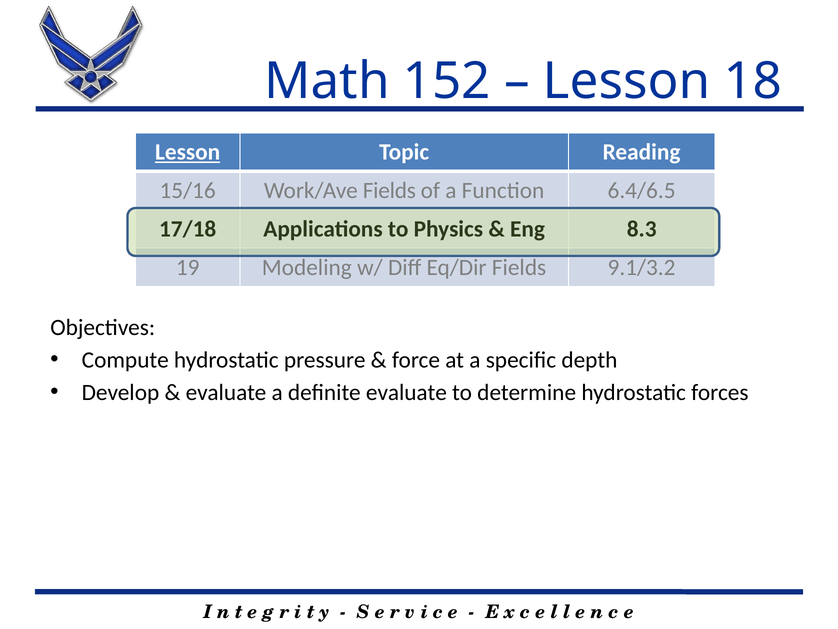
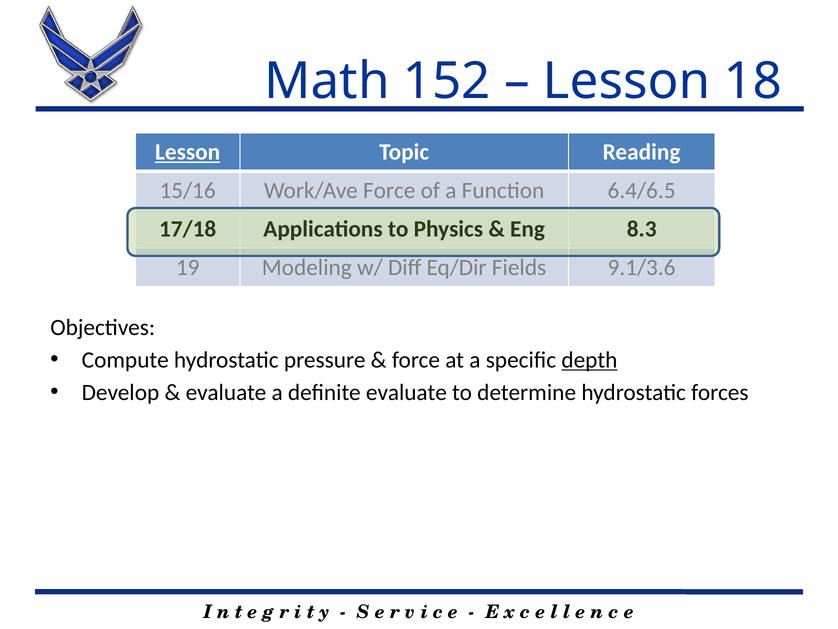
Work/Ave Fields: Fields -> Force
9.1/3.2: 9.1/3.2 -> 9.1/3.6
depth underline: none -> present
